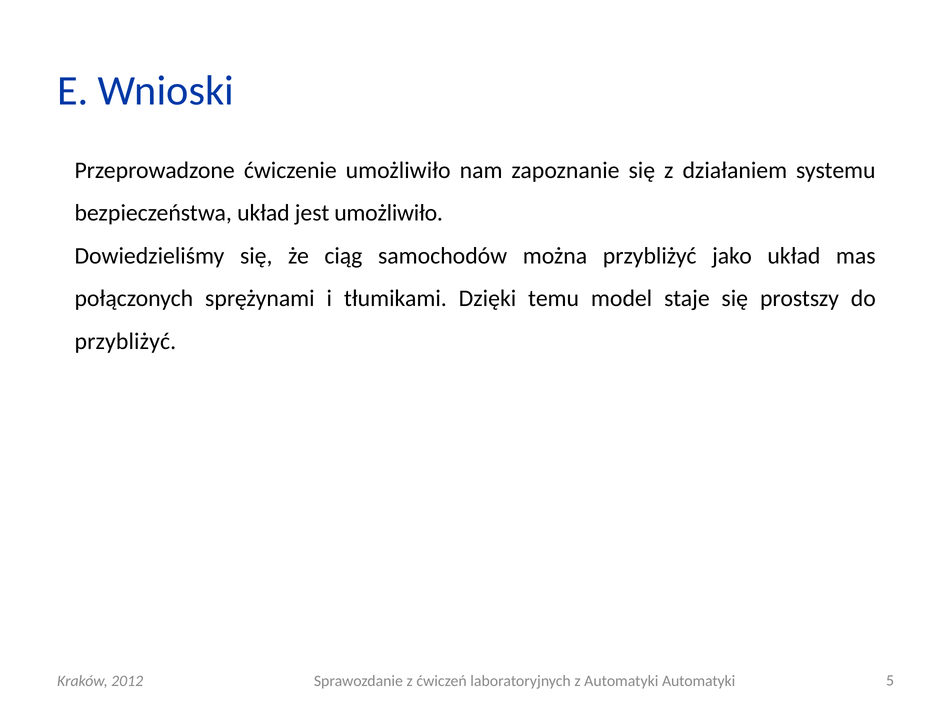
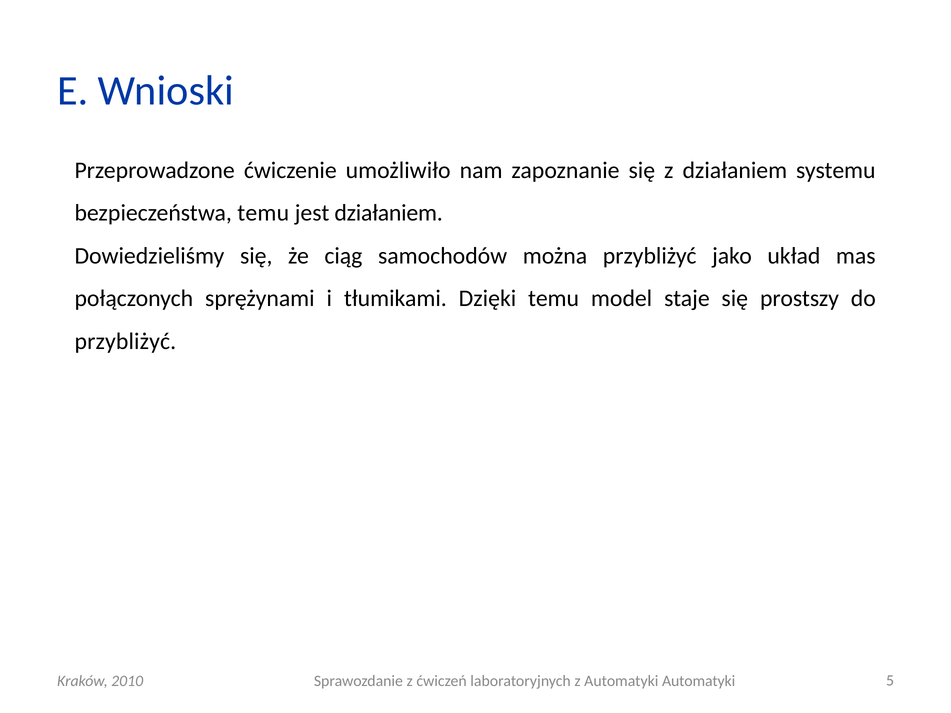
bezpieczeństwa układ: układ -> temu
jest umożliwiło: umożliwiło -> działaniem
2012: 2012 -> 2010
